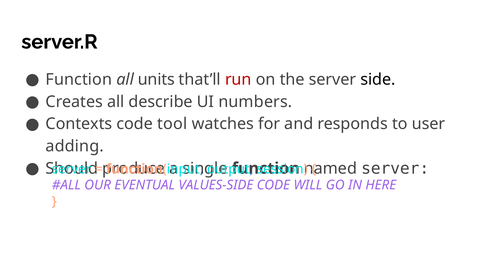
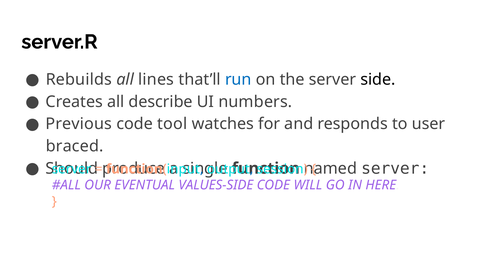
Function at (79, 80): Function -> Rebuilds
units: units -> lines
run colour: red -> blue
Contexts: Contexts -> Previous
adding: adding -> braced
